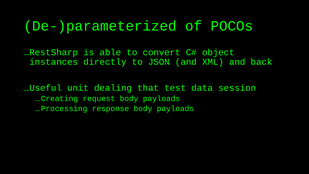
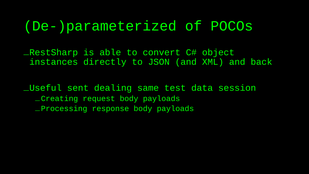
unit: unit -> sent
that: that -> same
